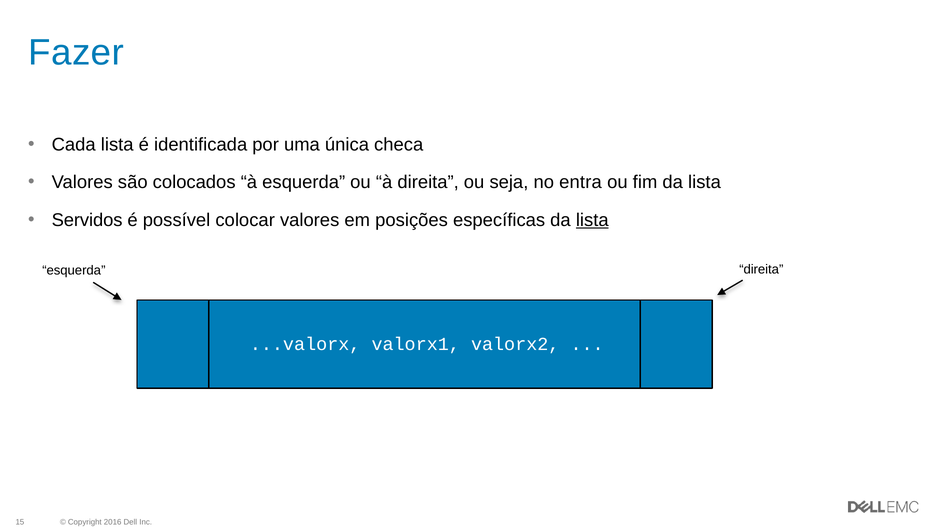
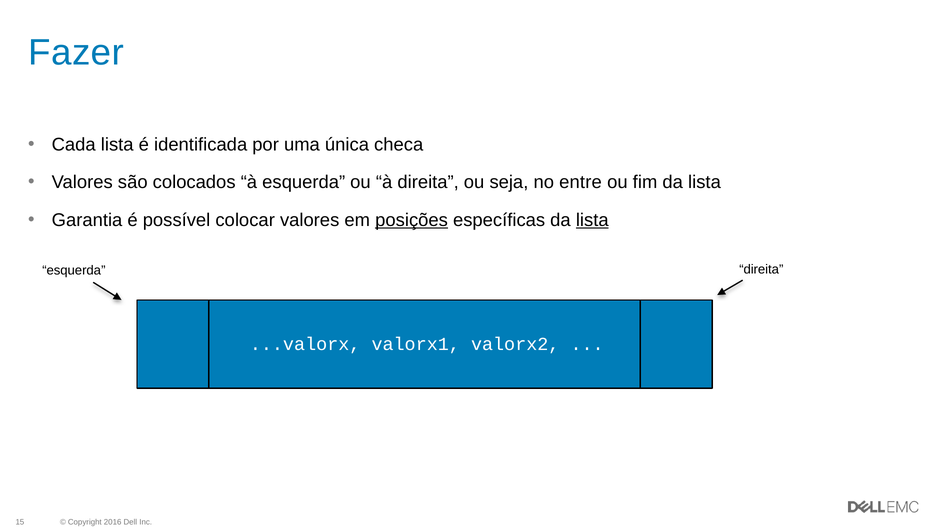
entra: entra -> entre
Servidos: Servidos -> Garantia
posições underline: none -> present
